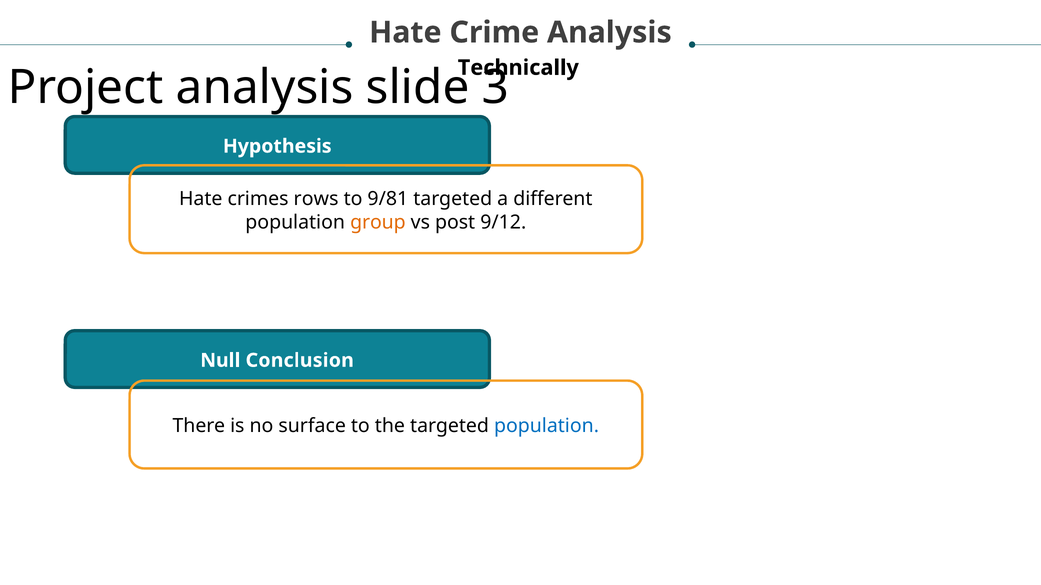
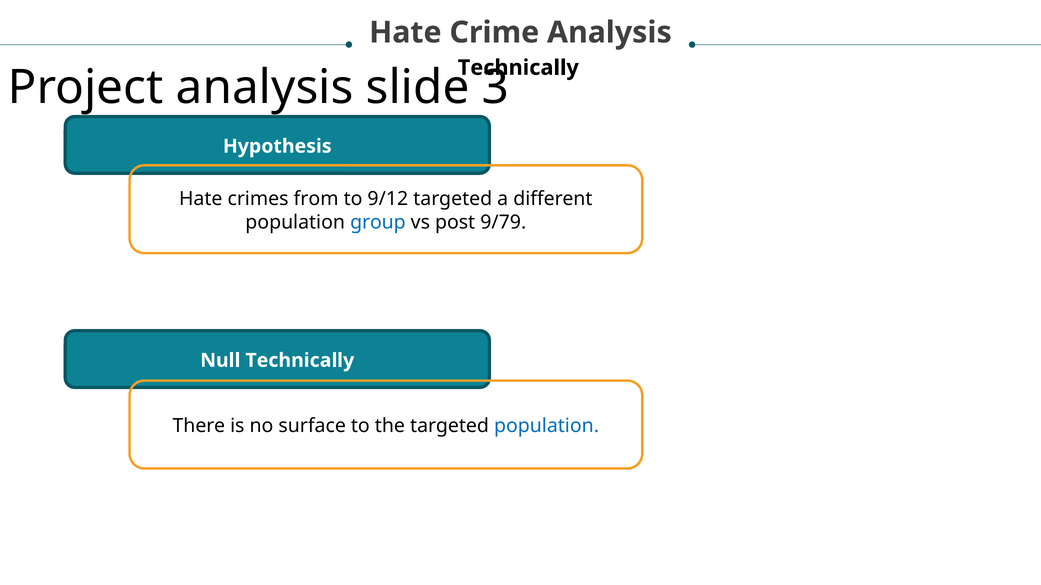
rows: rows -> from
9/81: 9/81 -> 9/12
group colour: orange -> blue
9/12: 9/12 -> 9/79
Null Conclusion: Conclusion -> Technically
